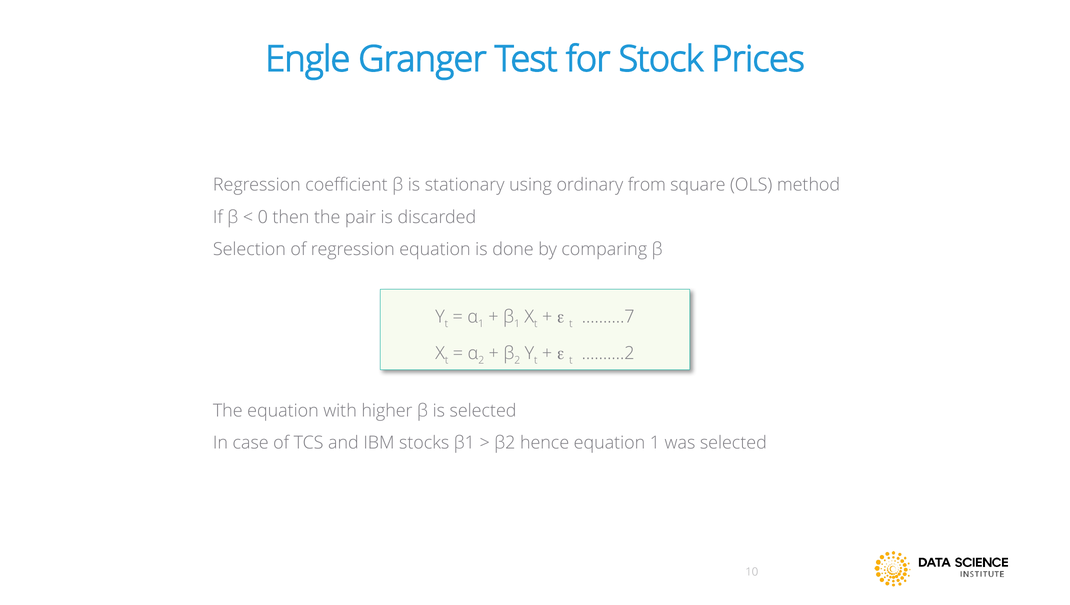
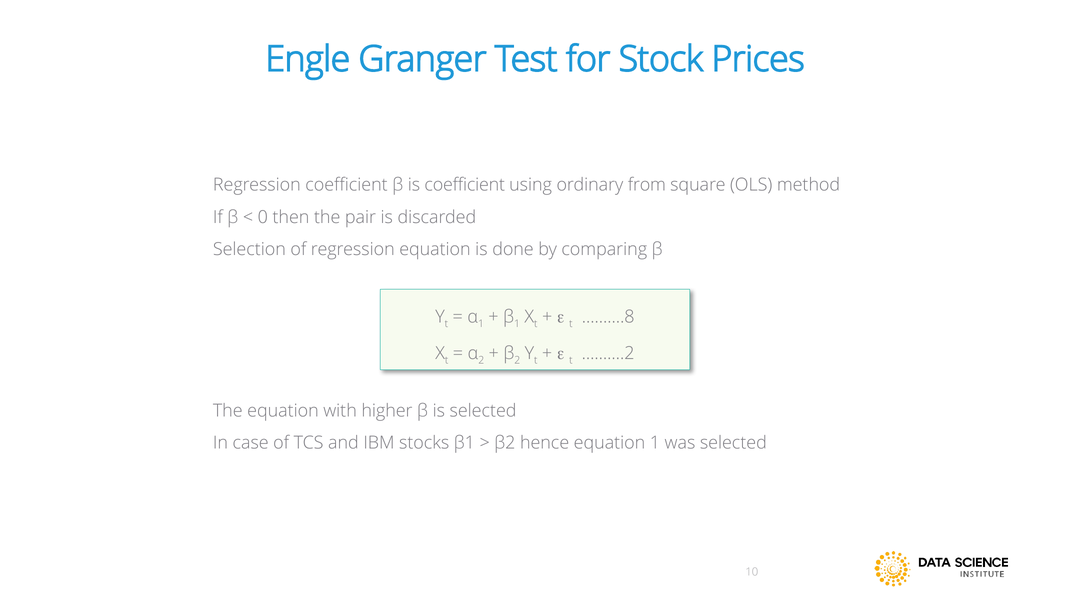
is stationary: stationary -> coefficient
……….7: ……….7 -> ……….8
